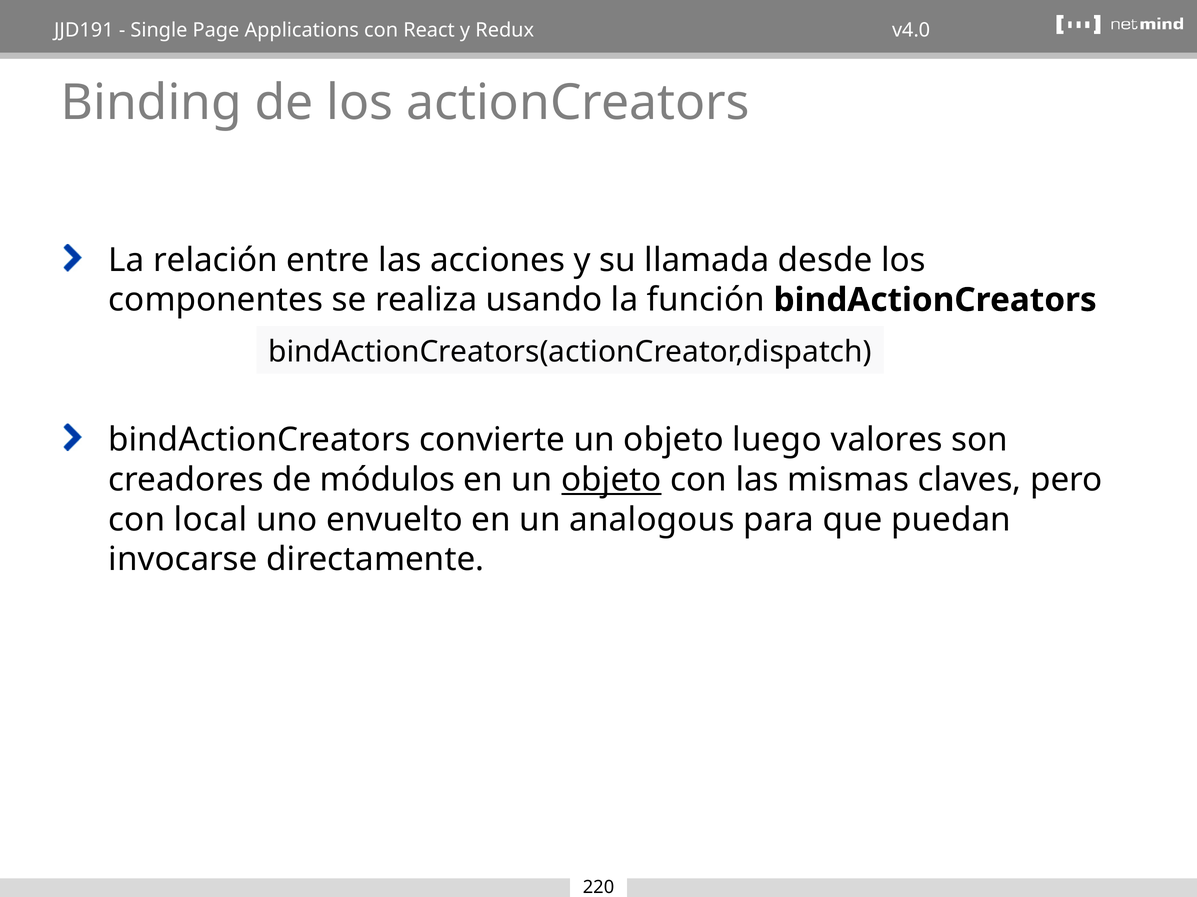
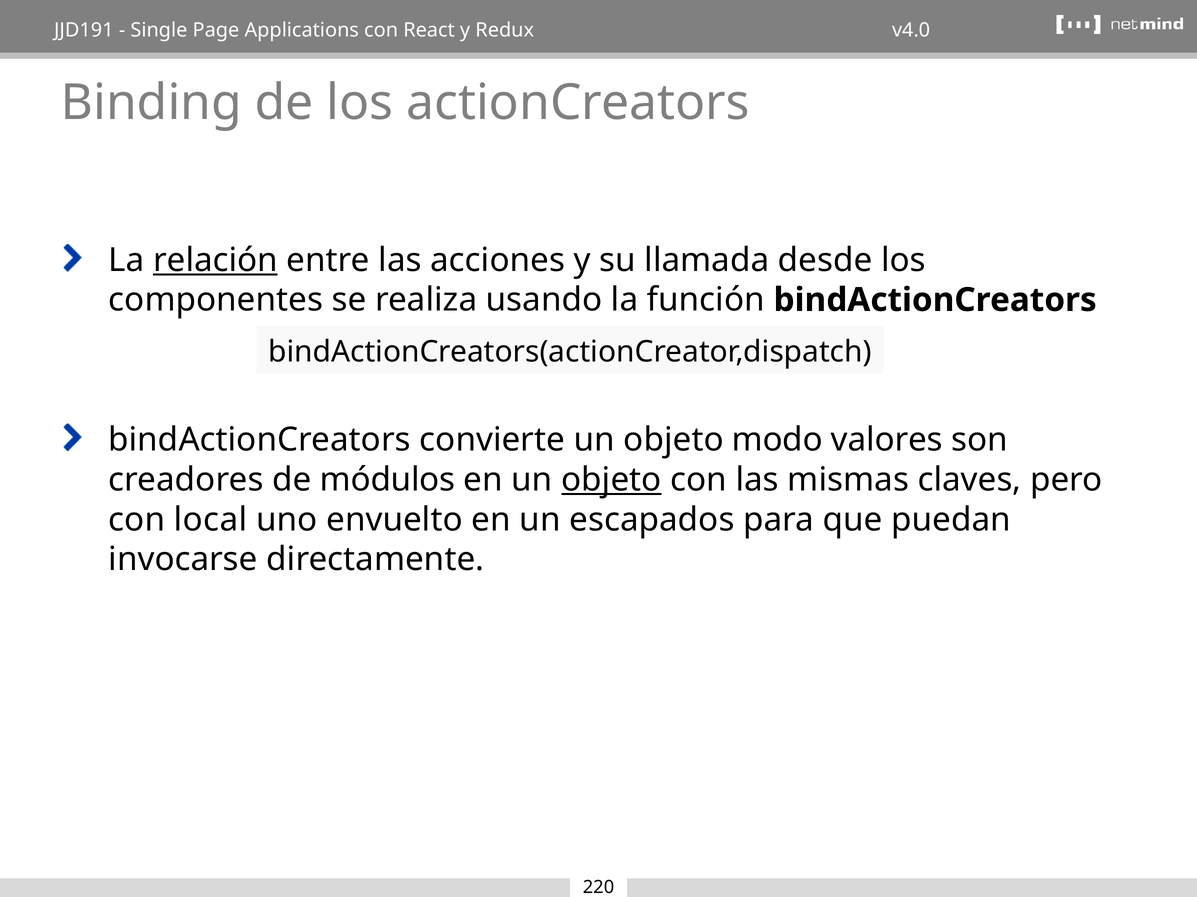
relación underline: none -> present
luego: luego -> modo
analogous: analogous -> escapados
